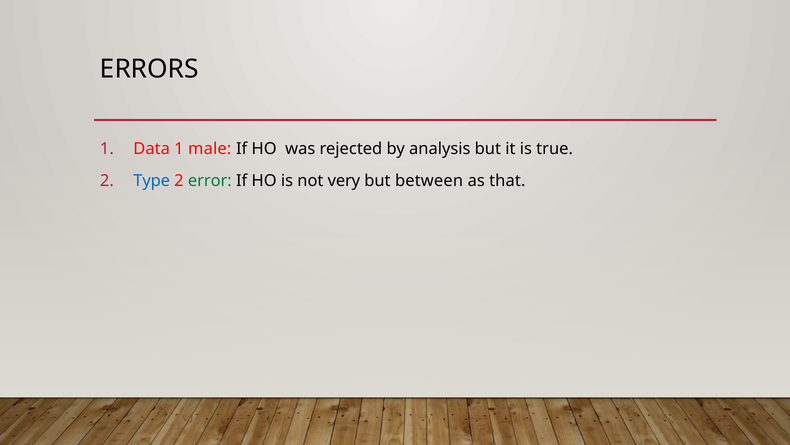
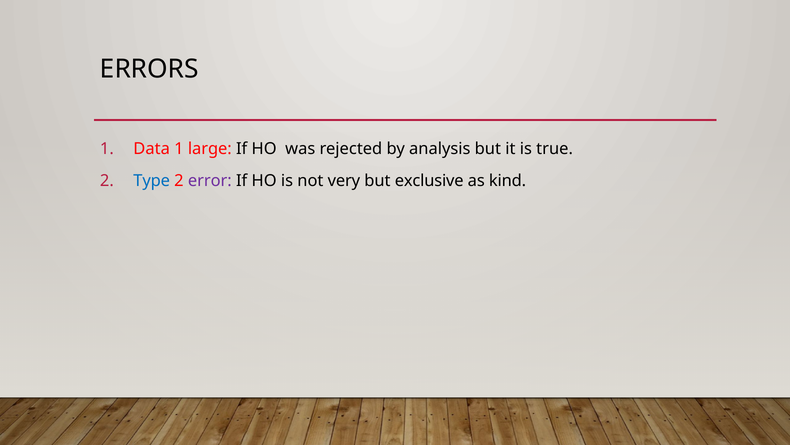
male: male -> large
error colour: green -> purple
between: between -> exclusive
that: that -> kind
